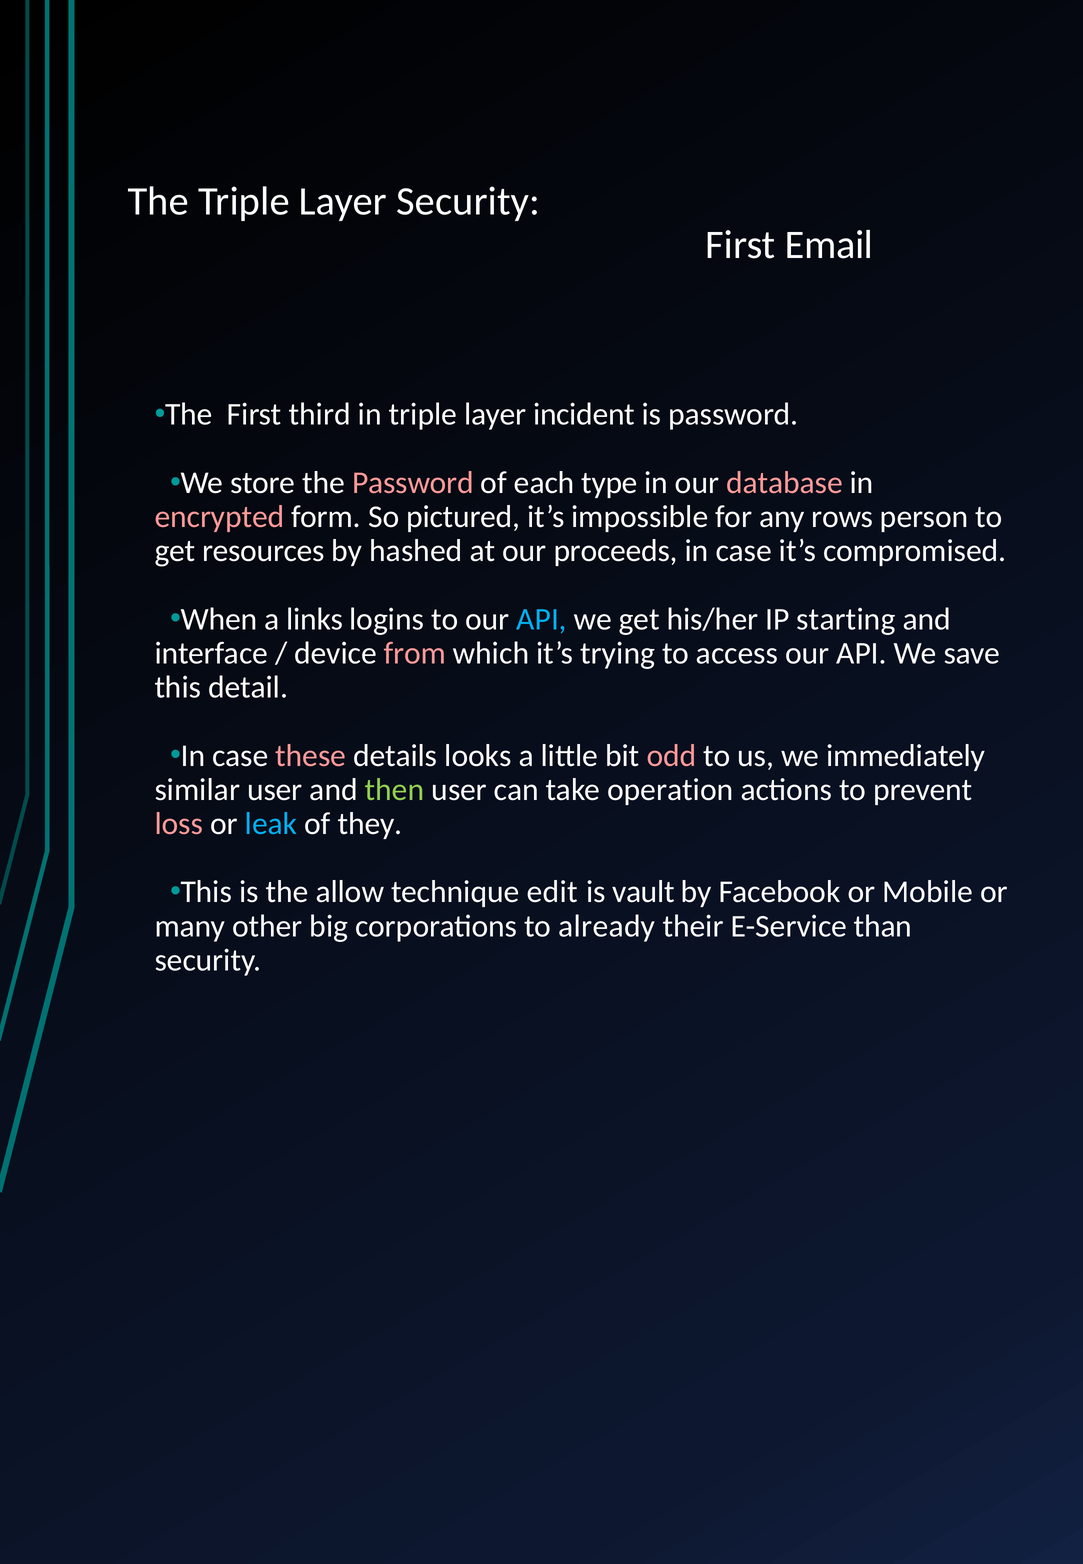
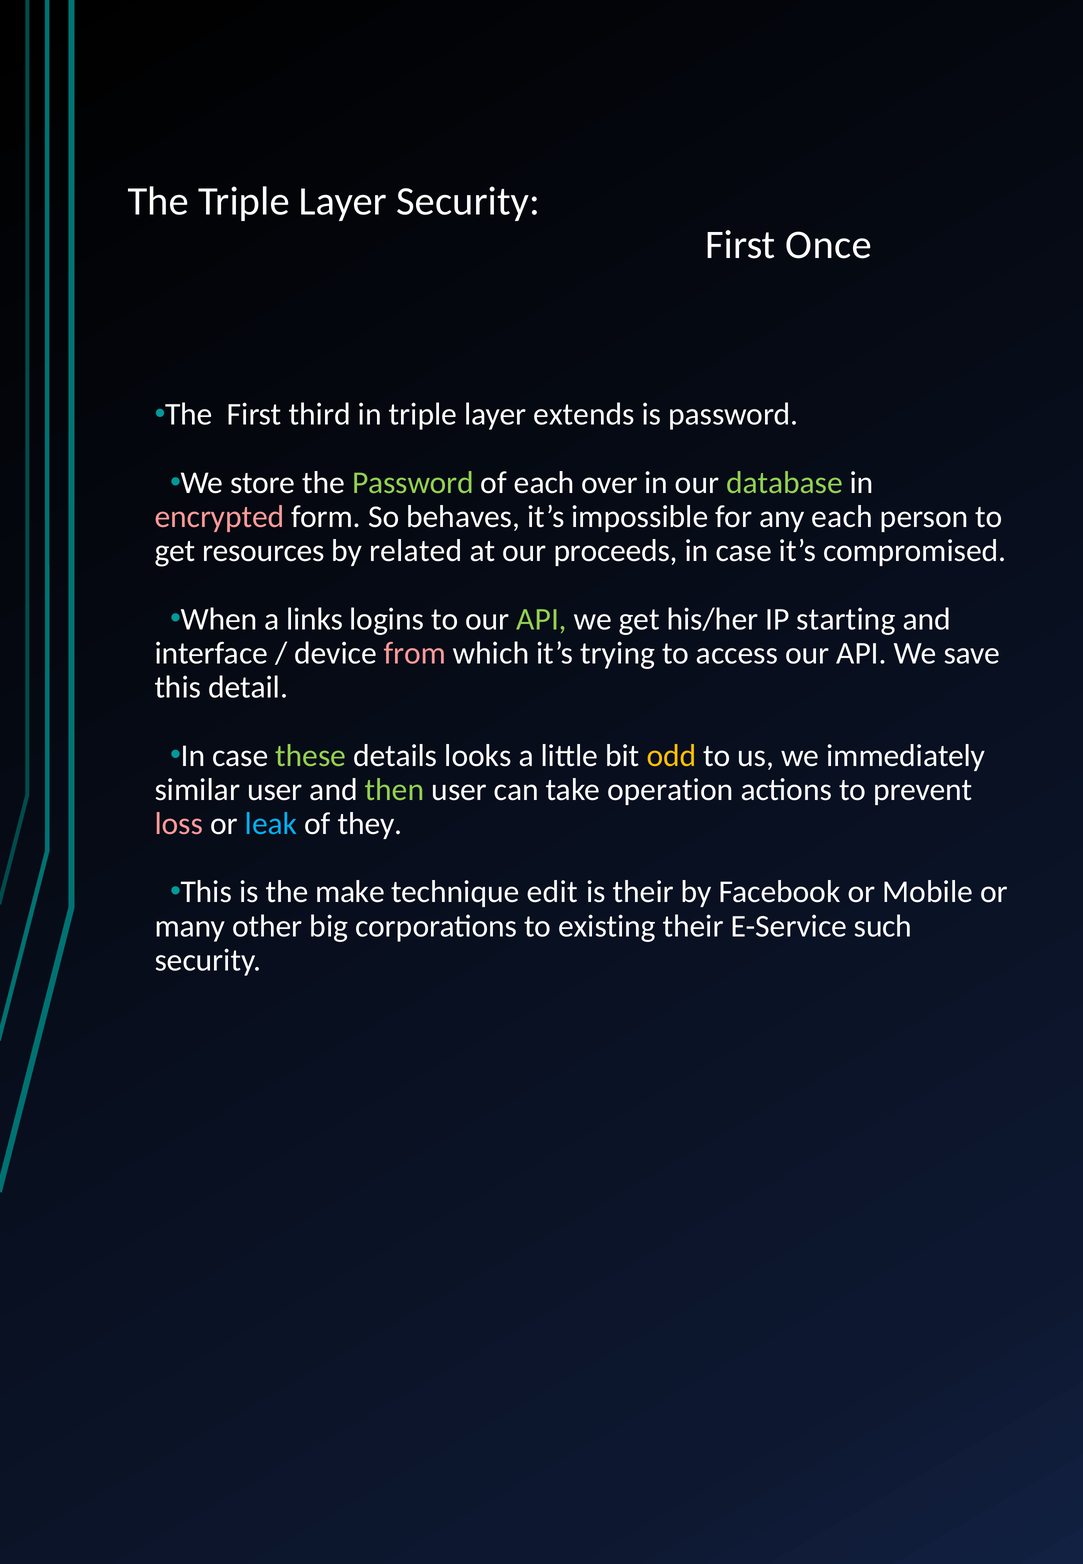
Email: Email -> Once
incident: incident -> extends
Password at (413, 483) colour: pink -> light green
type: type -> over
database colour: pink -> light green
pictured: pictured -> behaves
any rows: rows -> each
hashed: hashed -> related
API at (542, 619) colour: light blue -> light green
these colour: pink -> light green
odd colour: pink -> yellow
allow: allow -> make
is vault: vault -> their
already: already -> existing
than: than -> such
